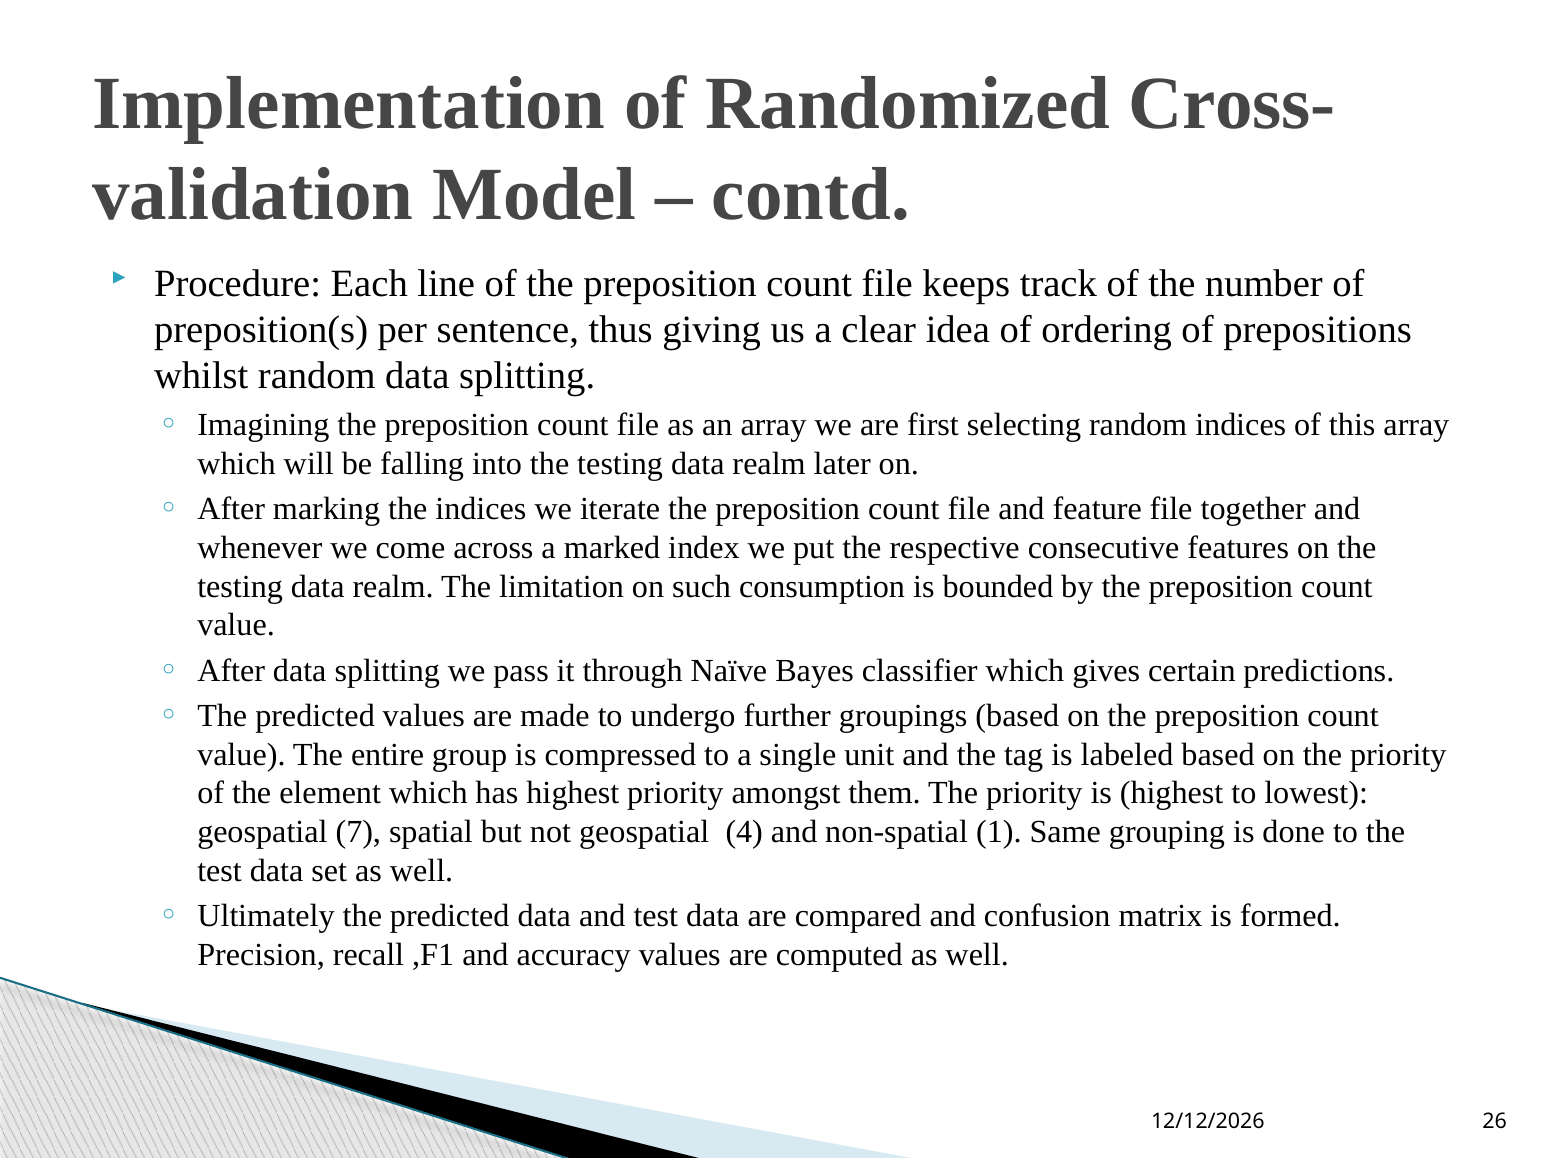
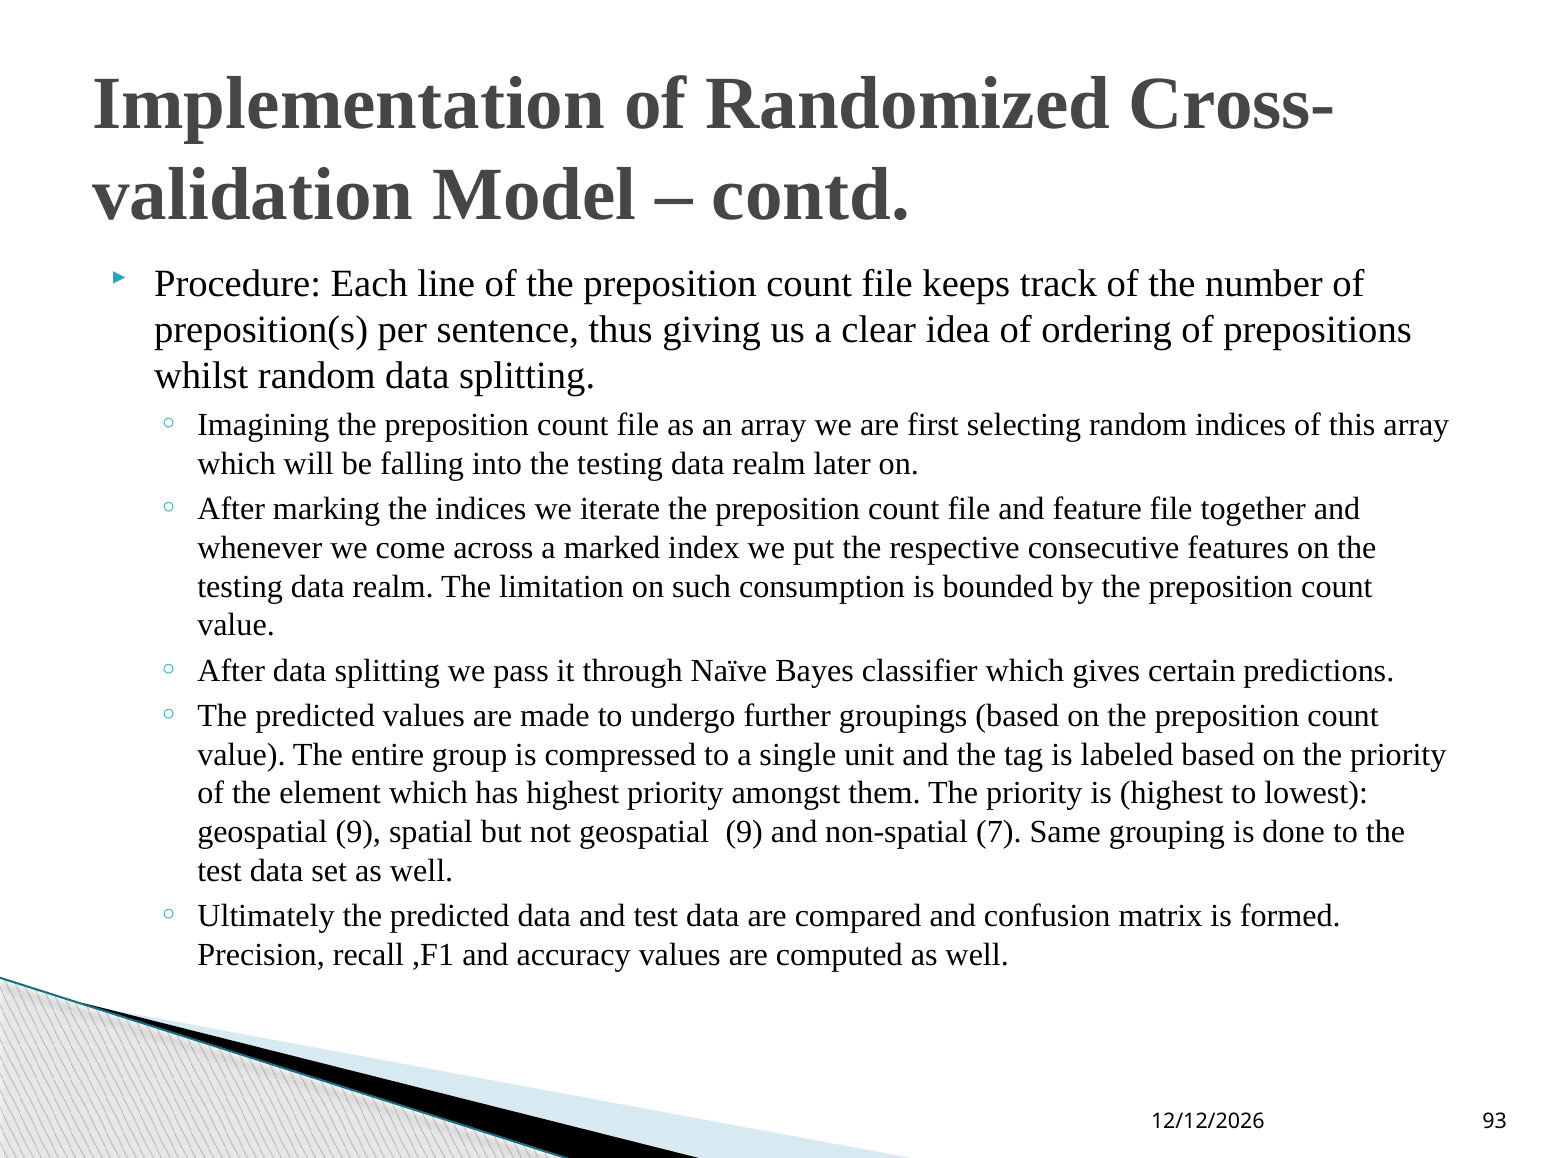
7 at (358, 832): 7 -> 9
not geospatial 4: 4 -> 9
1: 1 -> 7
26: 26 -> 93
